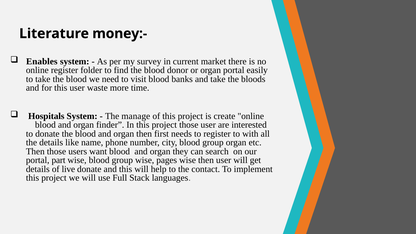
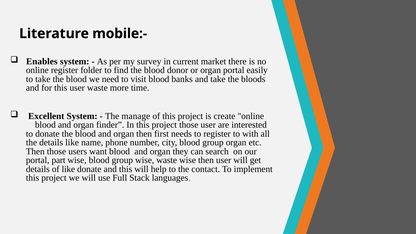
money:-: money:- -> mobile:-
Hospitals: Hospitals -> Excellent
wise pages: pages -> waste
of live: live -> like
